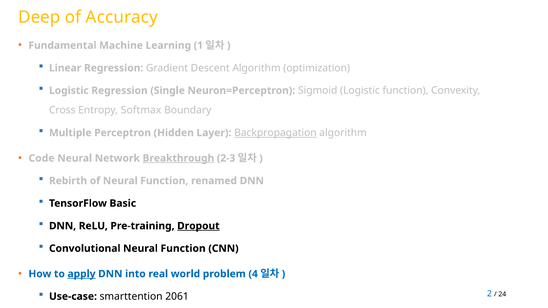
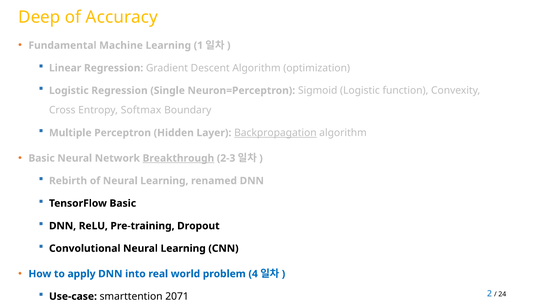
Code at (42, 158): Code -> Basic
of Neural Function: Function -> Learning
Dropout underline: present -> none
Convolutional Neural Function: Function -> Learning
apply underline: present -> none
2061: 2061 -> 2071
